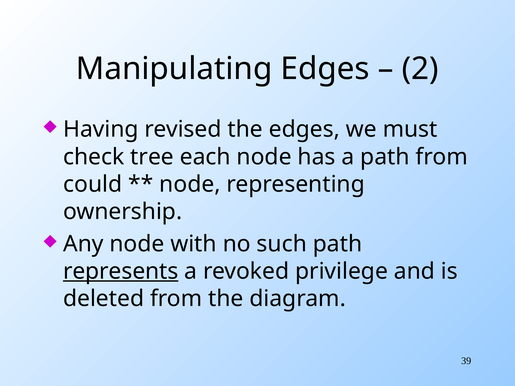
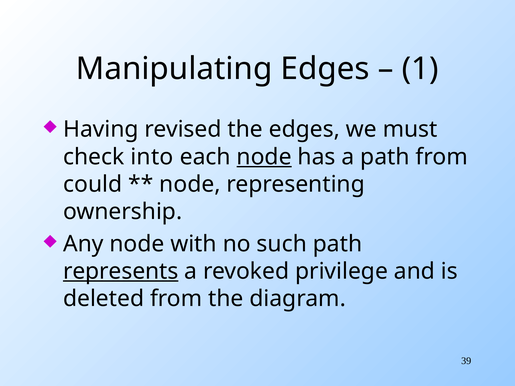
2: 2 -> 1
tree: tree -> into
node at (264, 157) underline: none -> present
